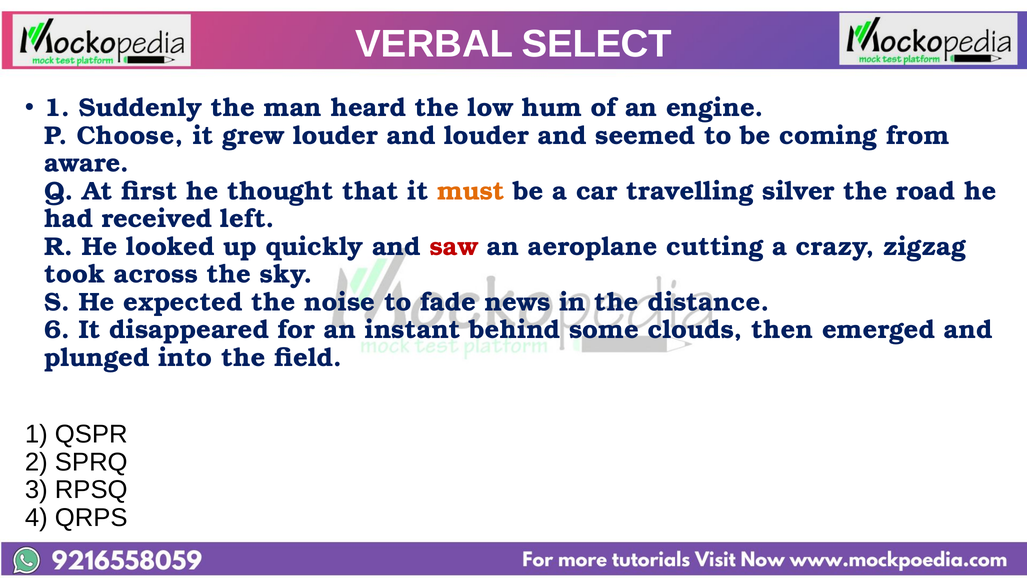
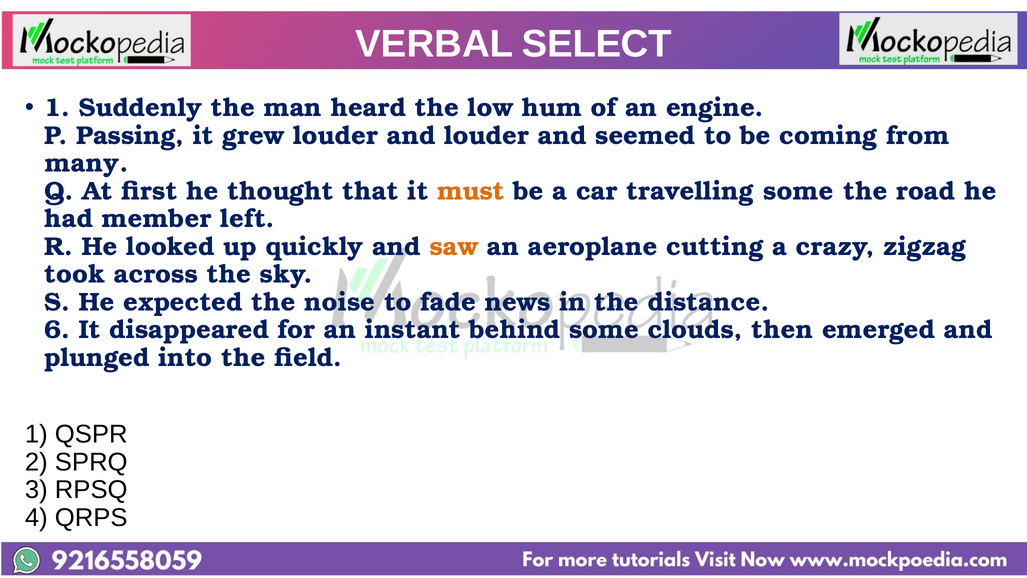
Choose: Choose -> Passing
aware: aware -> many
travelling silver: silver -> some
received: received -> member
saw colour: red -> orange
